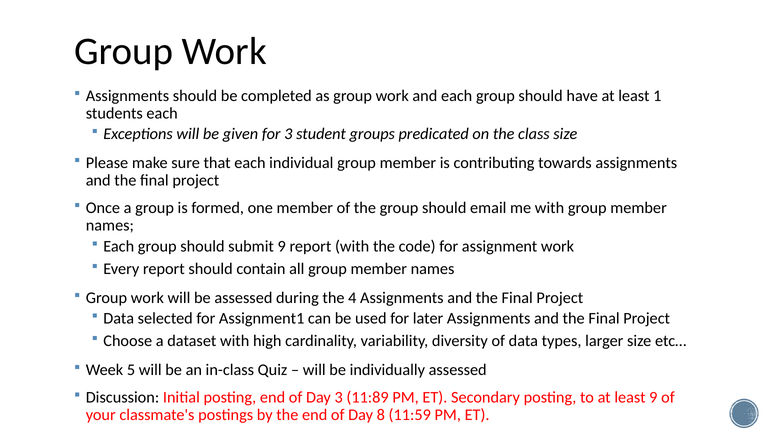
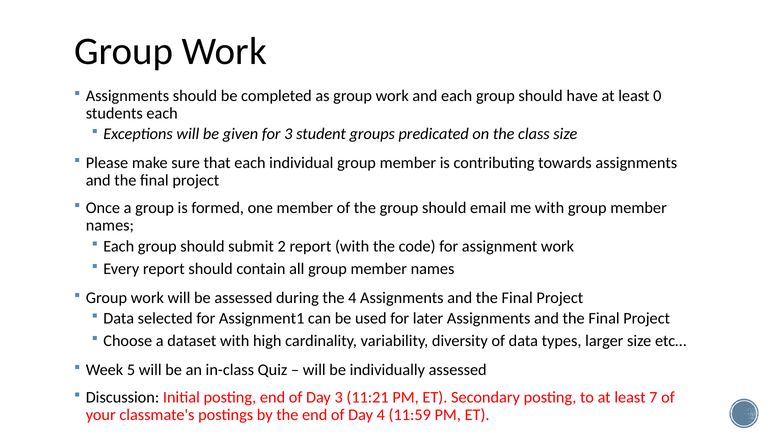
1: 1 -> 0
submit 9: 9 -> 2
11:89: 11:89 -> 11:21
least 9: 9 -> 7
Day 8: 8 -> 4
